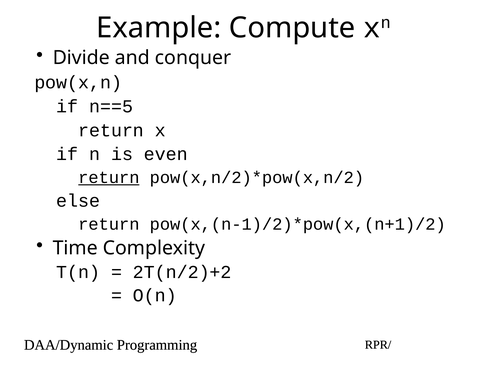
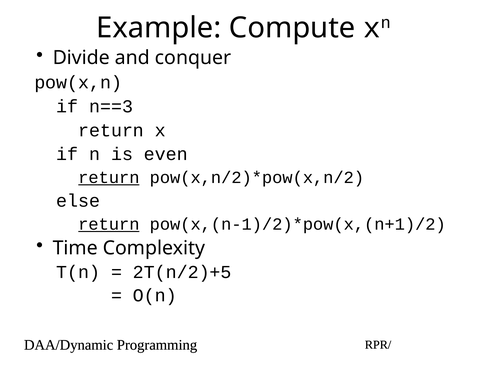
n==5: n==5 -> n==3
return at (109, 224) underline: none -> present
2T(n/2)+2: 2T(n/2)+2 -> 2T(n/2)+5
